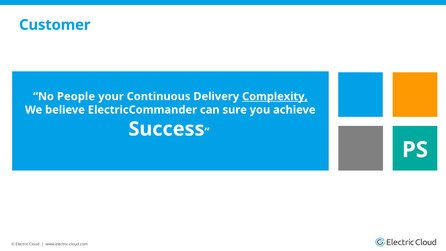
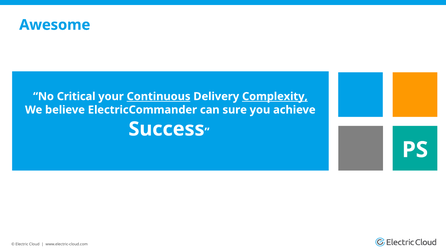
Customer: Customer -> Awesome
People: People -> Critical
Continuous underline: none -> present
